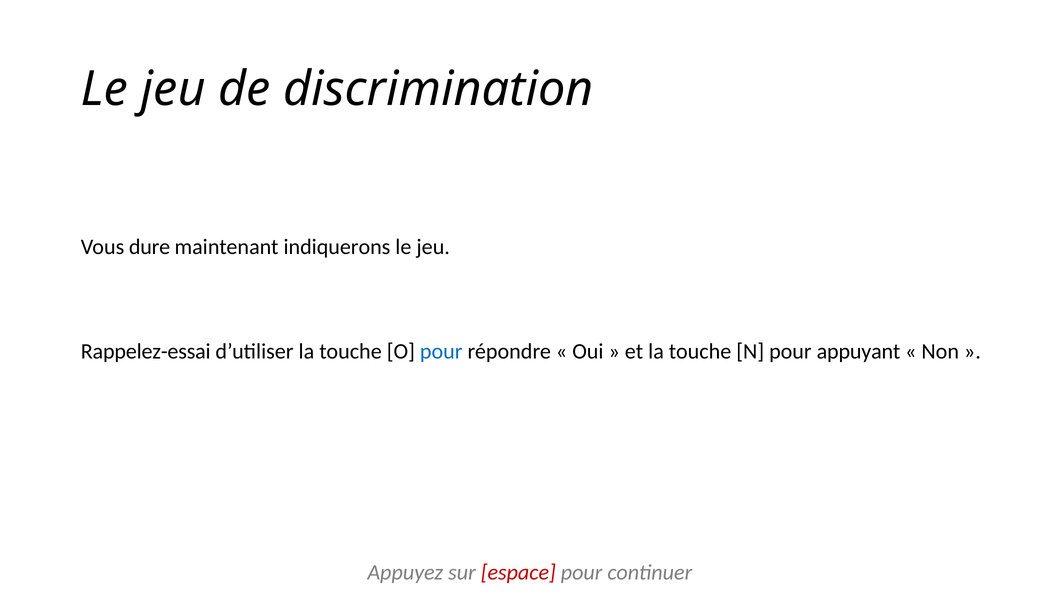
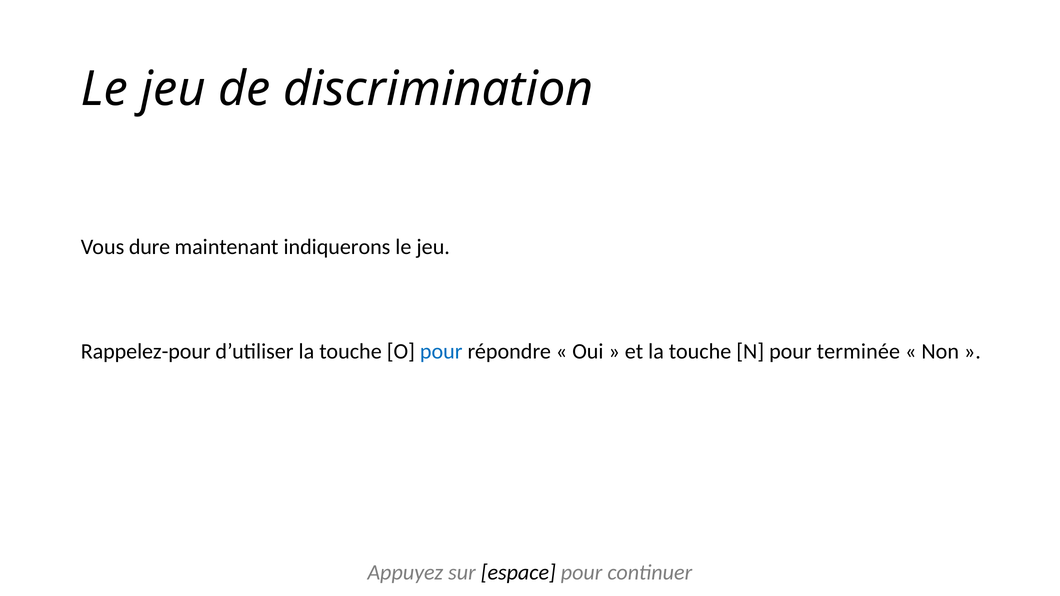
Rappelez-essai: Rappelez-essai -> Rappelez-pour
appuyant: appuyant -> terminée
espace colour: red -> black
